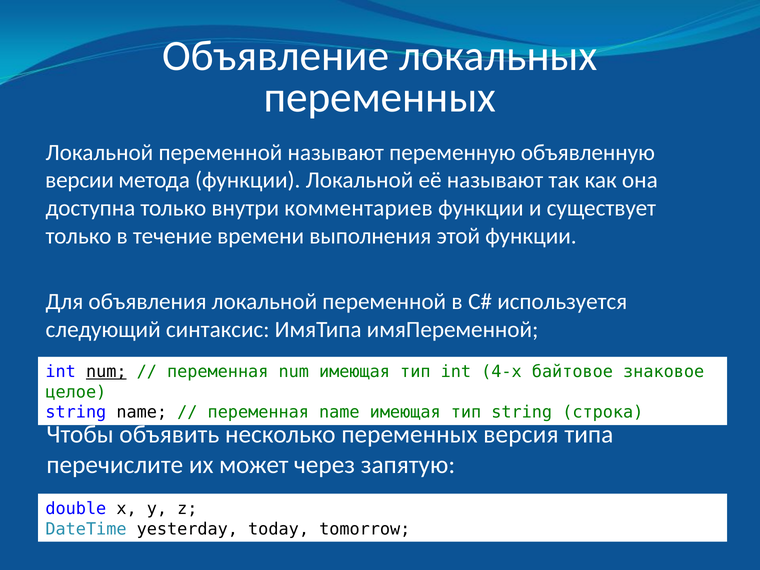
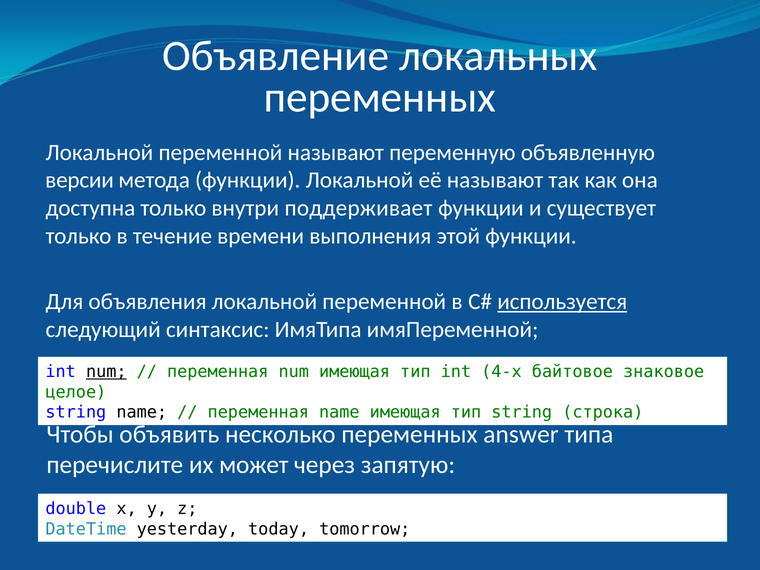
комментариев: комментариев -> поддерживает
используется underline: none -> present
версия: версия -> answer
